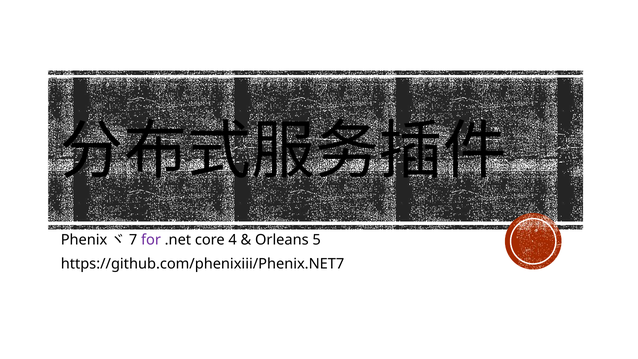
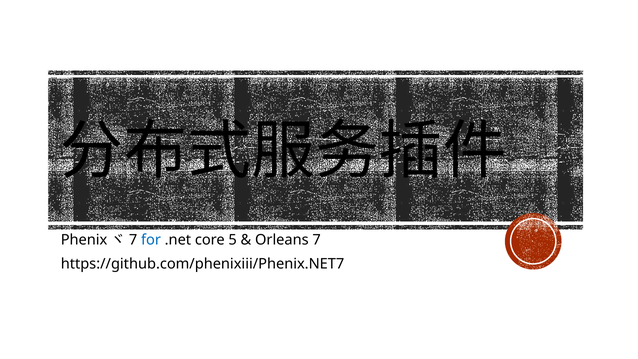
for colour: purple -> blue
4: 4 -> 5
Orleans 5: 5 -> 7
